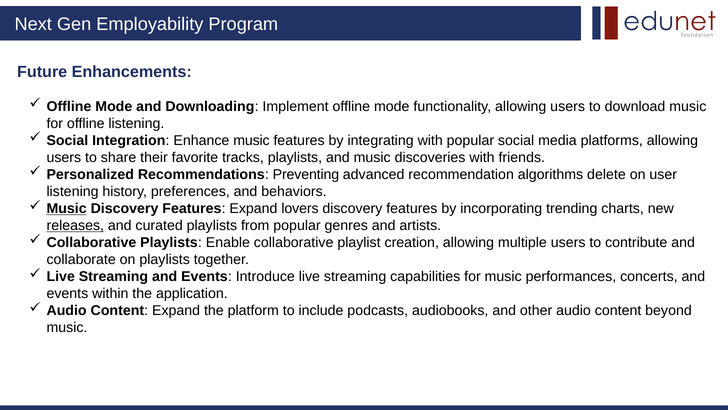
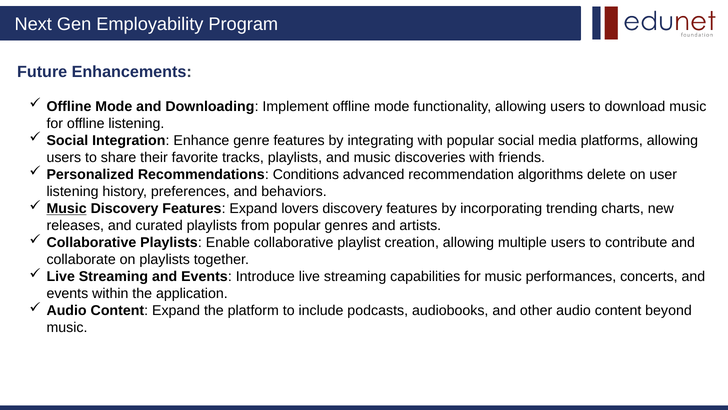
Enhance music: music -> genre
Preventing: Preventing -> Conditions
releases underline: present -> none
